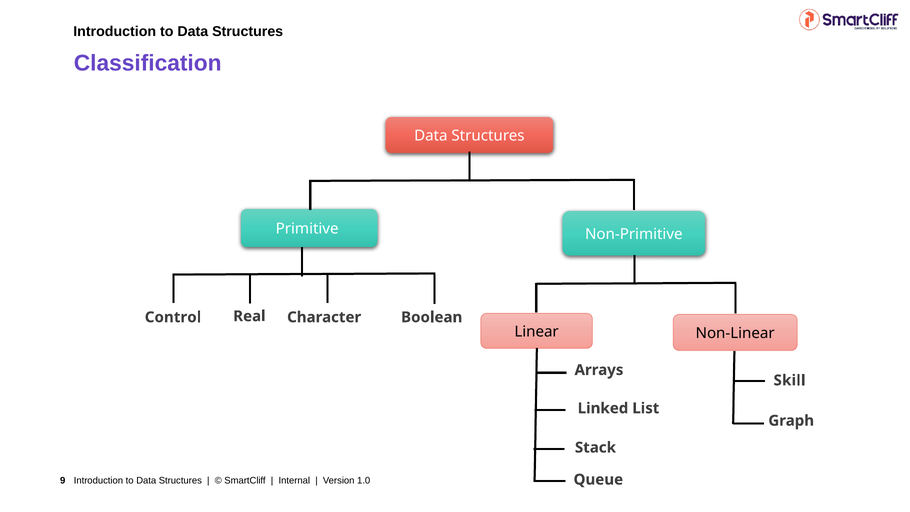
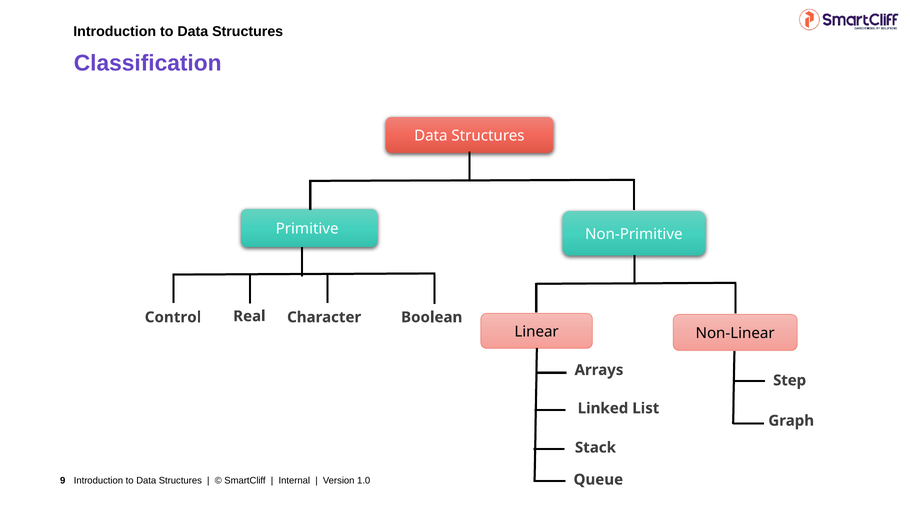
Skill: Skill -> Step
